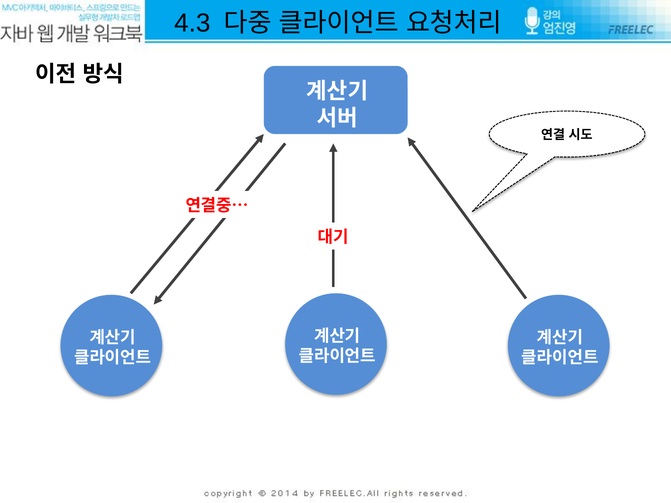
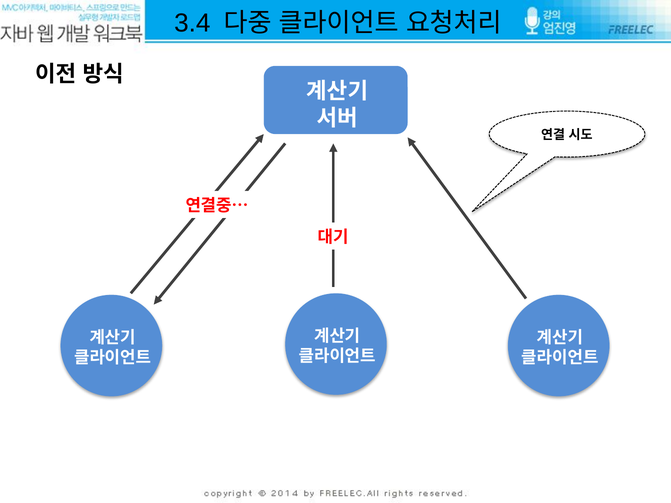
4.3: 4.3 -> 3.4
